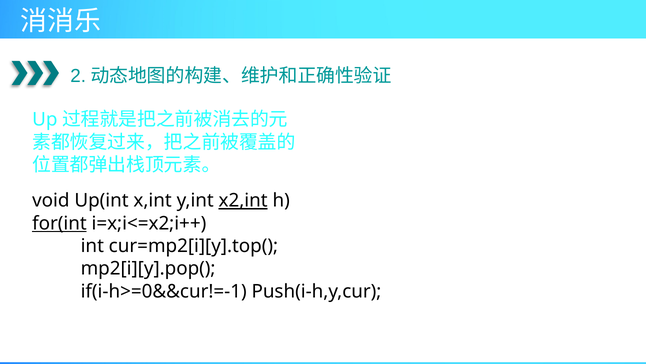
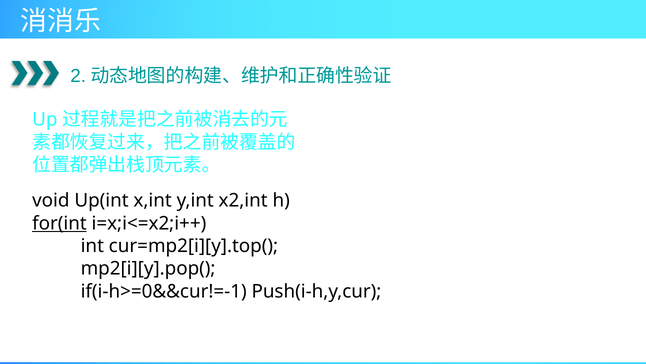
x2,int underline: present -> none
